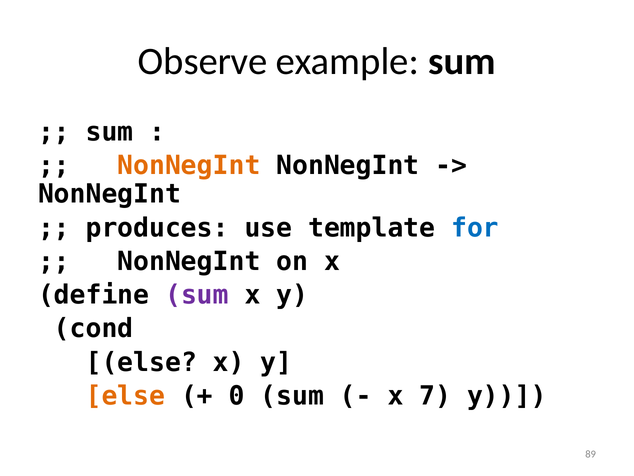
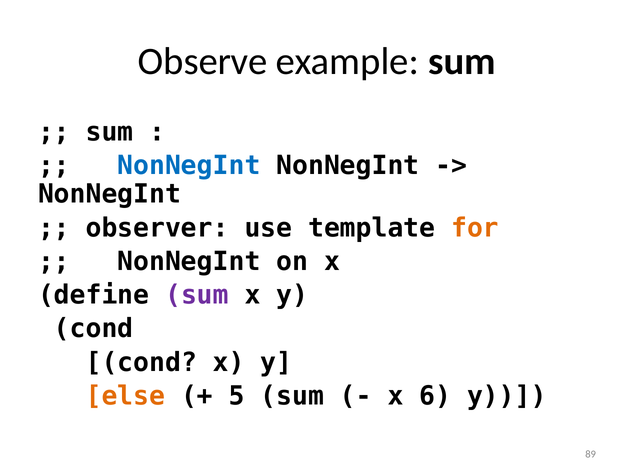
NonNegInt at (189, 165) colour: orange -> blue
produces: produces -> observer
for colour: blue -> orange
else at (141, 362): else -> cond
0: 0 -> 5
7: 7 -> 6
